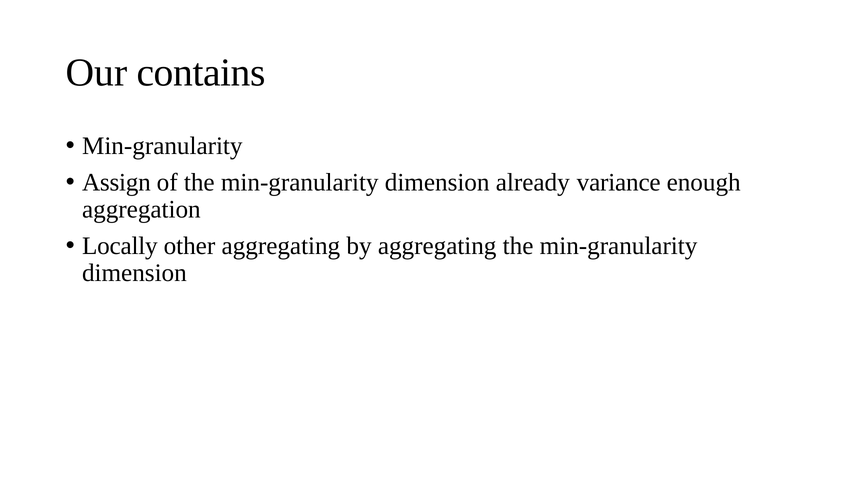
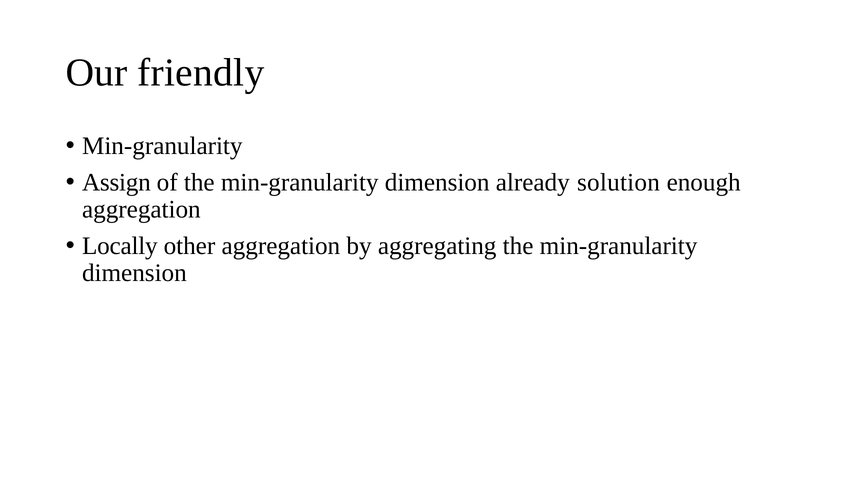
contains: contains -> friendly
variance: variance -> solution
other aggregating: aggregating -> aggregation
